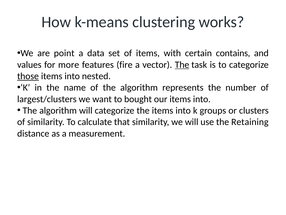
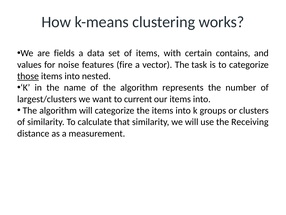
point: point -> fields
more: more -> noise
The at (182, 65) underline: present -> none
bought: bought -> current
Retaining: Retaining -> Receiving
